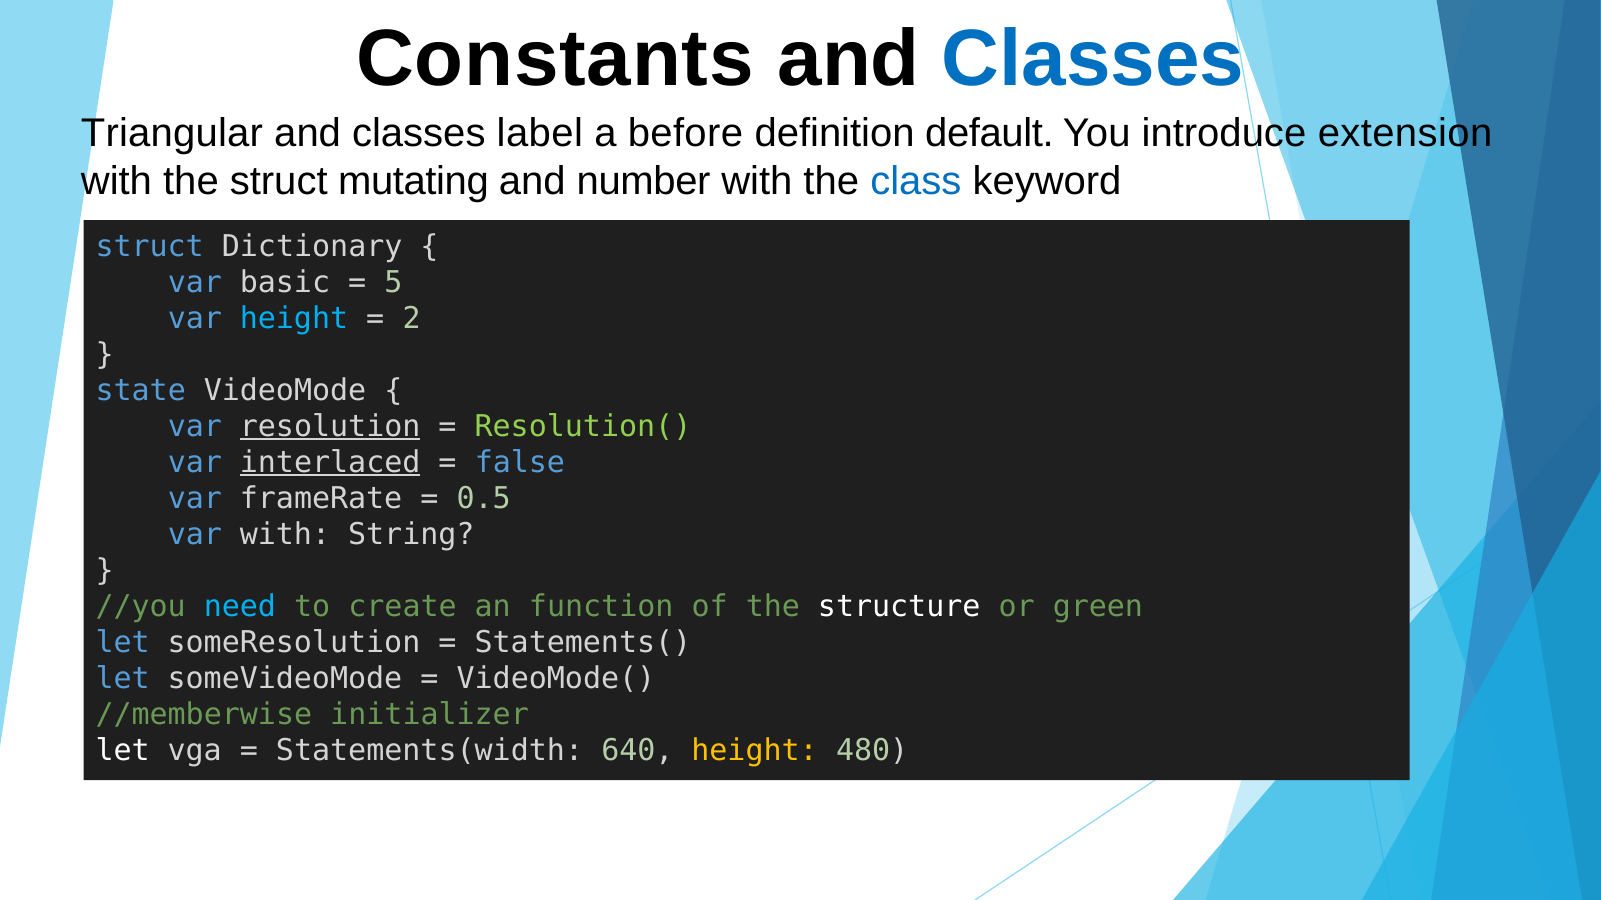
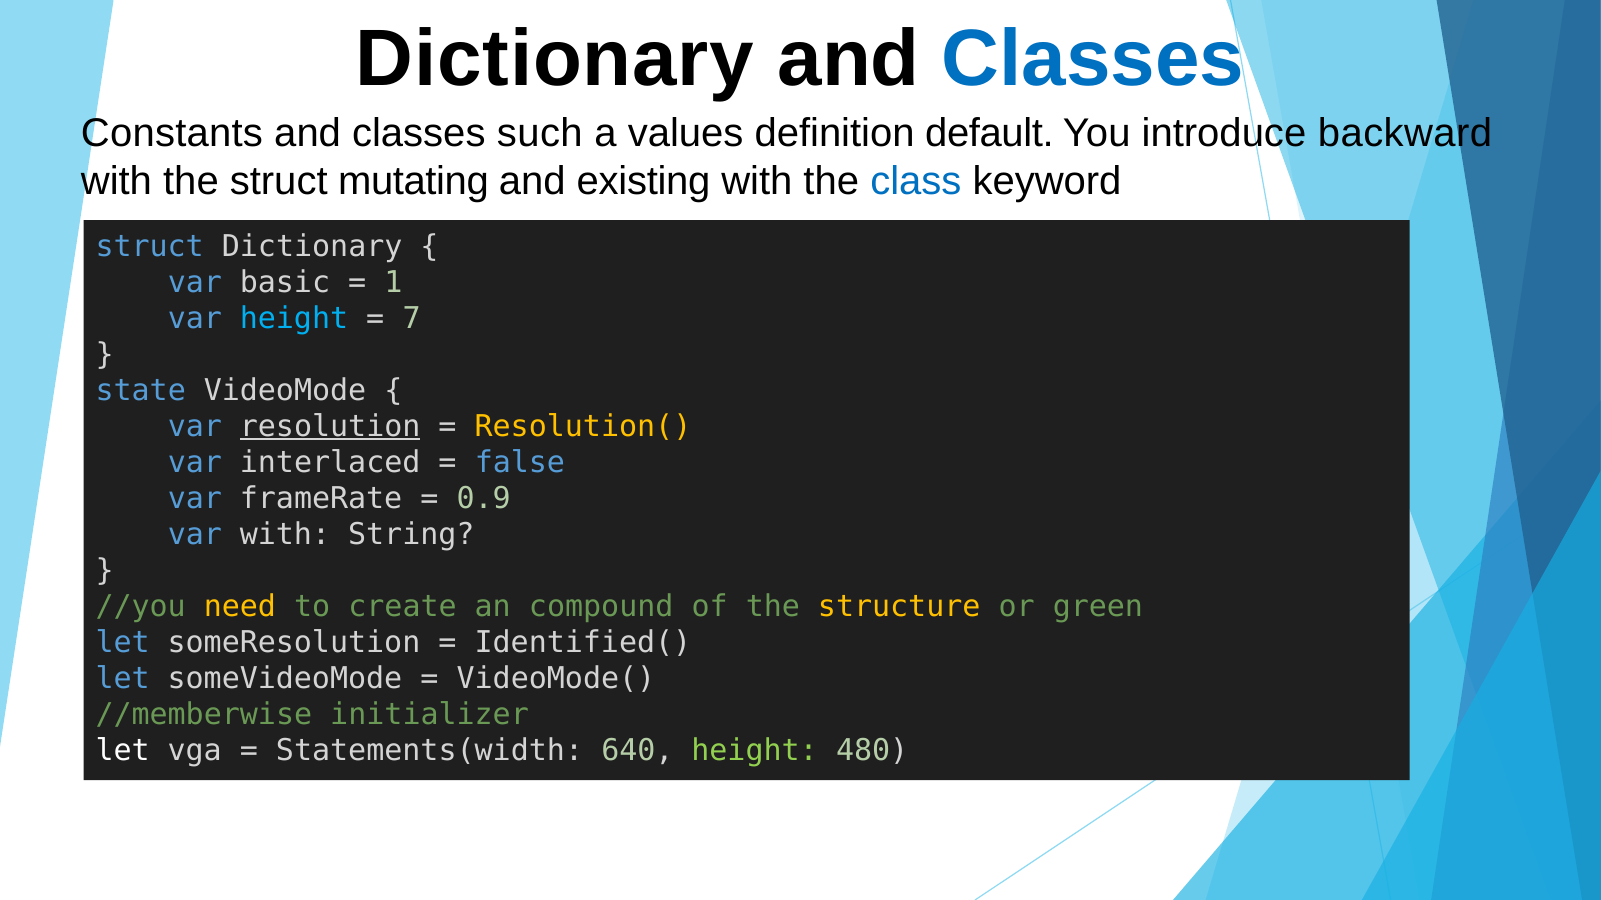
Constants at (555, 59): Constants -> Dictionary
Triangular: Triangular -> Constants
label: label -> such
before: before -> values
extension: extension -> backward
number: number -> existing
5: 5 -> 1
2: 2 -> 7
Resolution( colour: light green -> yellow
interlaced underline: present -> none
0.5: 0.5 -> 0.9
need colour: light blue -> yellow
function: function -> compound
structure colour: white -> yellow
Statements(: Statements( -> Identified(
height at (755, 751) colour: yellow -> light green
